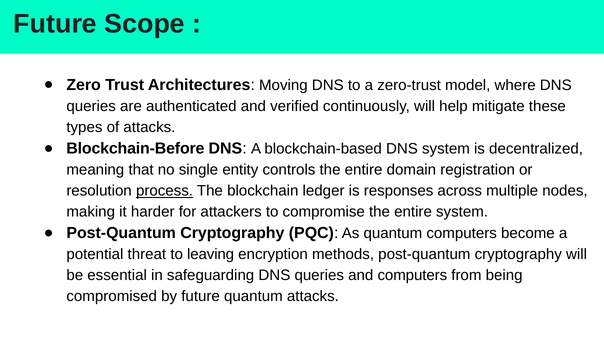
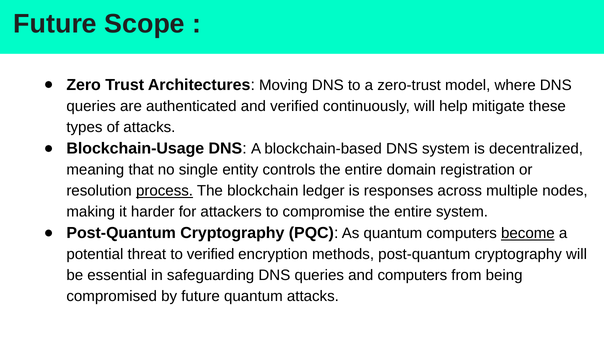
Blockchain-Before: Blockchain-Before -> Blockchain-Usage
become underline: none -> present
to leaving: leaving -> verified
